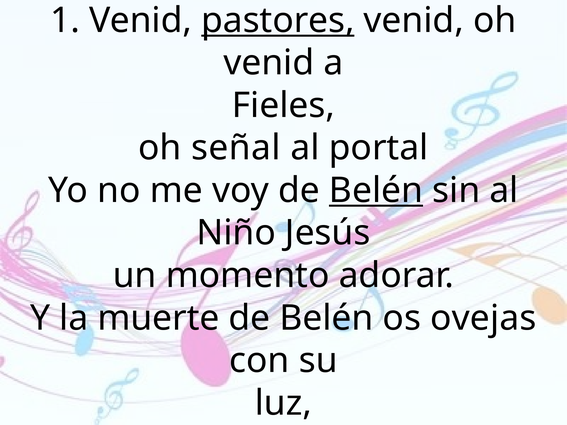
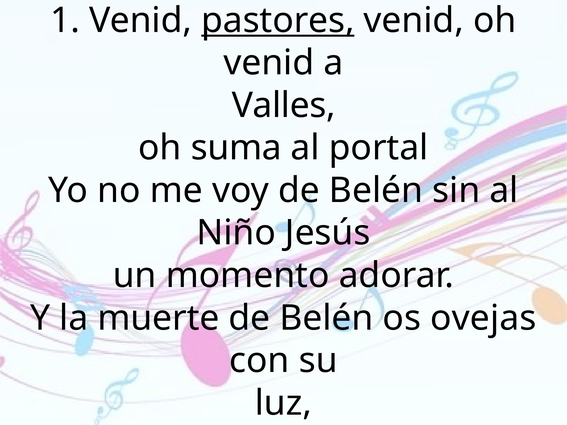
Fieles: Fieles -> Valles
señal: señal -> suma
Belén at (376, 191) underline: present -> none
